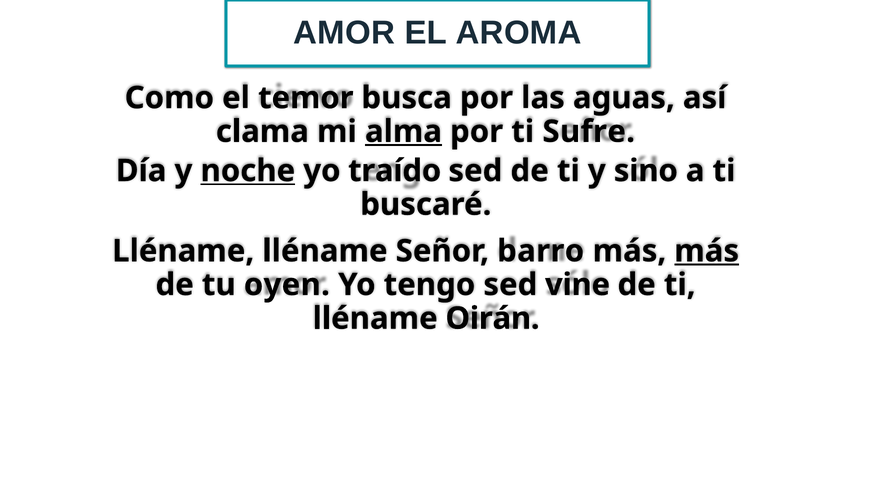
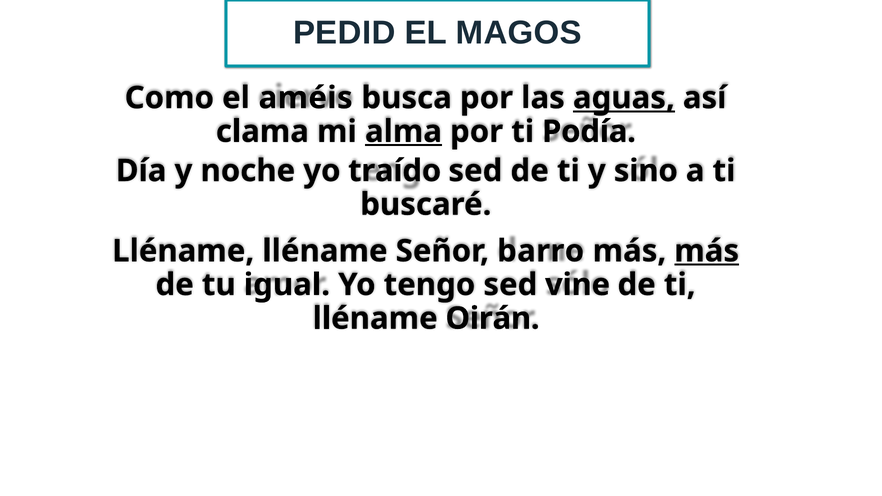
AMOR: AMOR -> PEDID
AROMA: AROMA -> MAGOS
temor: temor -> améis
aguas underline: none -> present
Sufre: Sufre -> Podía
noche underline: present -> none
oyen: oyen -> igual
